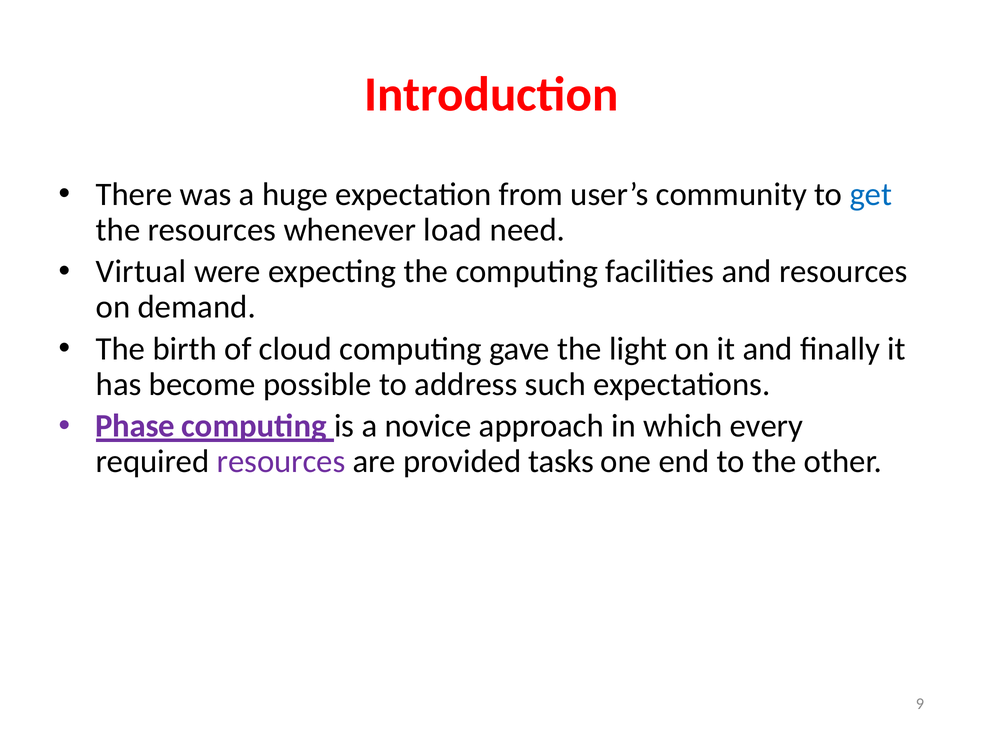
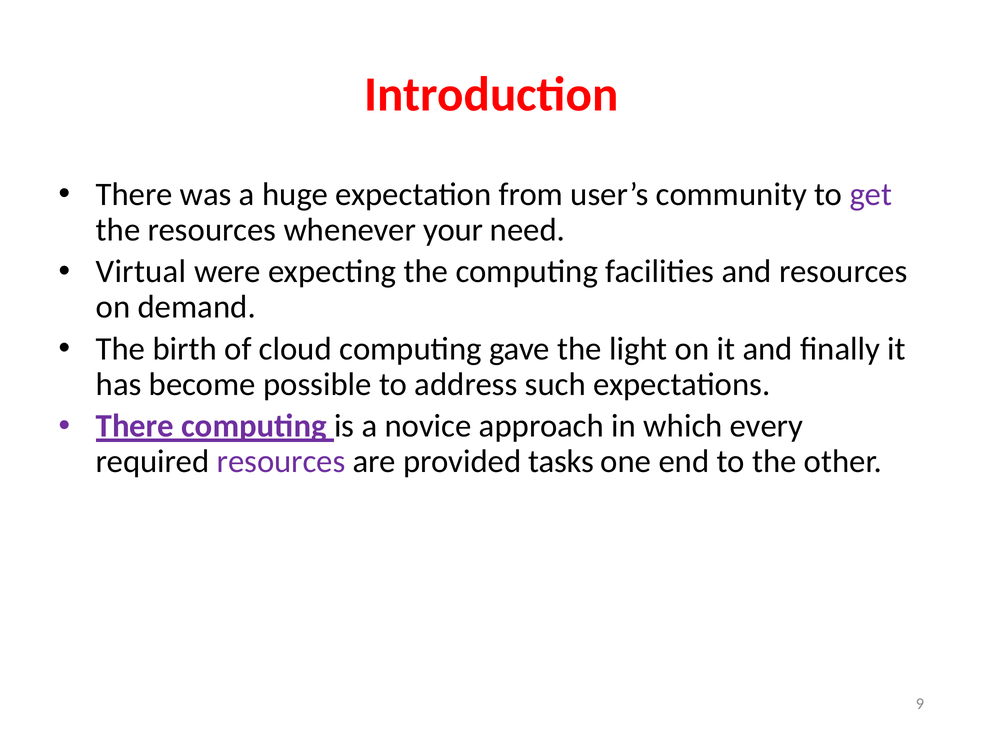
get colour: blue -> purple
load: load -> your
Phase at (135, 426): Phase -> There
